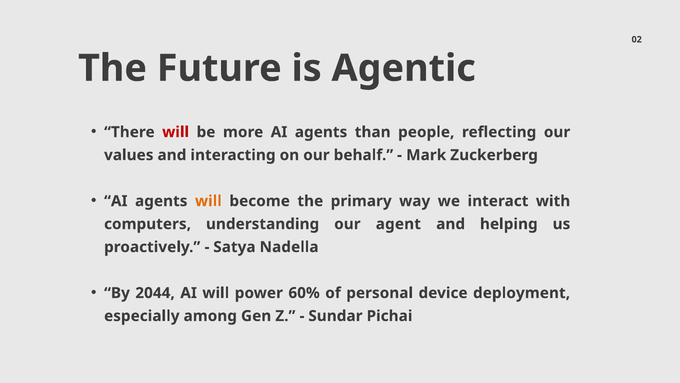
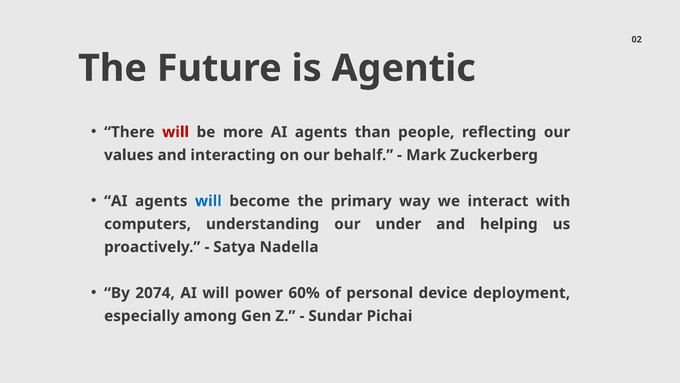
will at (208, 201) colour: orange -> blue
agent: agent -> under
2044: 2044 -> 2074
